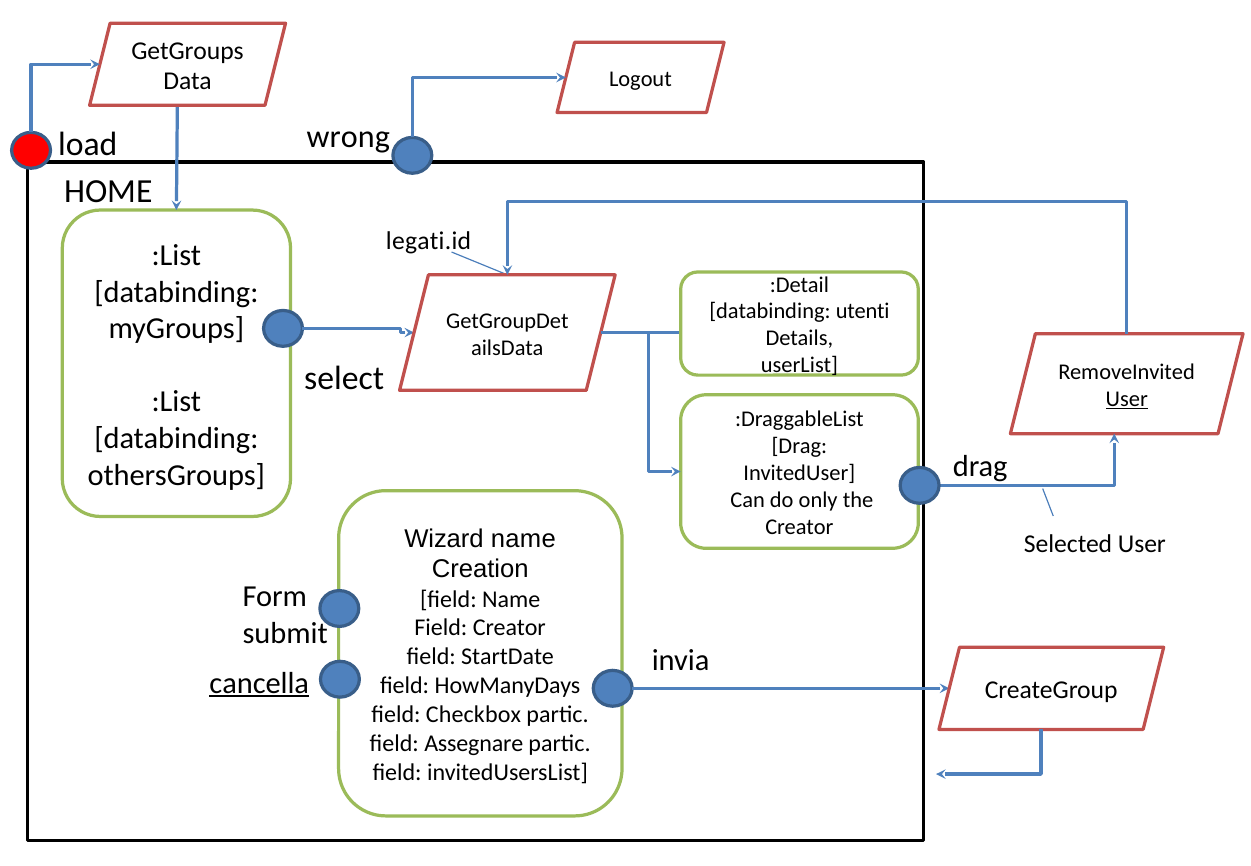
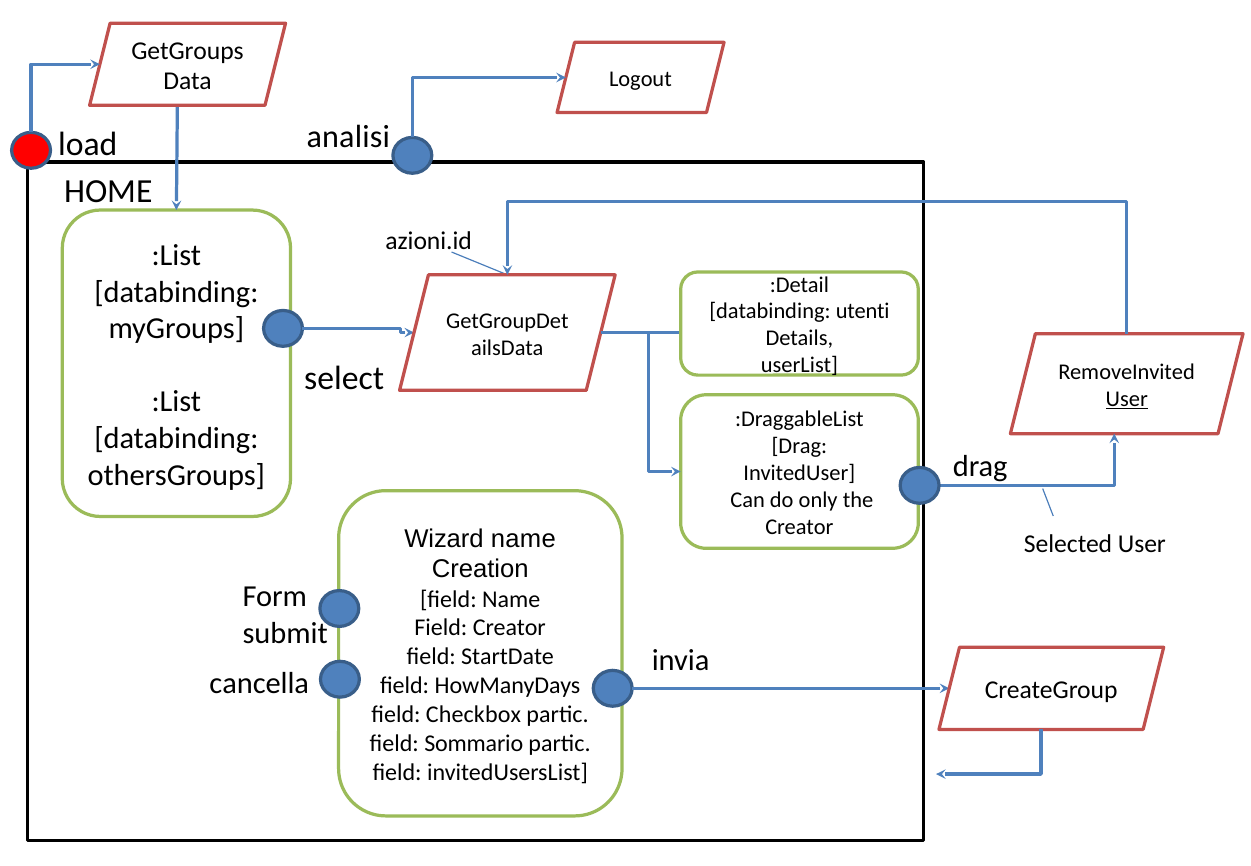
wrong: wrong -> analisi
legati.id: legati.id -> azioni.id
cancella underline: present -> none
Assegnare: Assegnare -> Sommario
